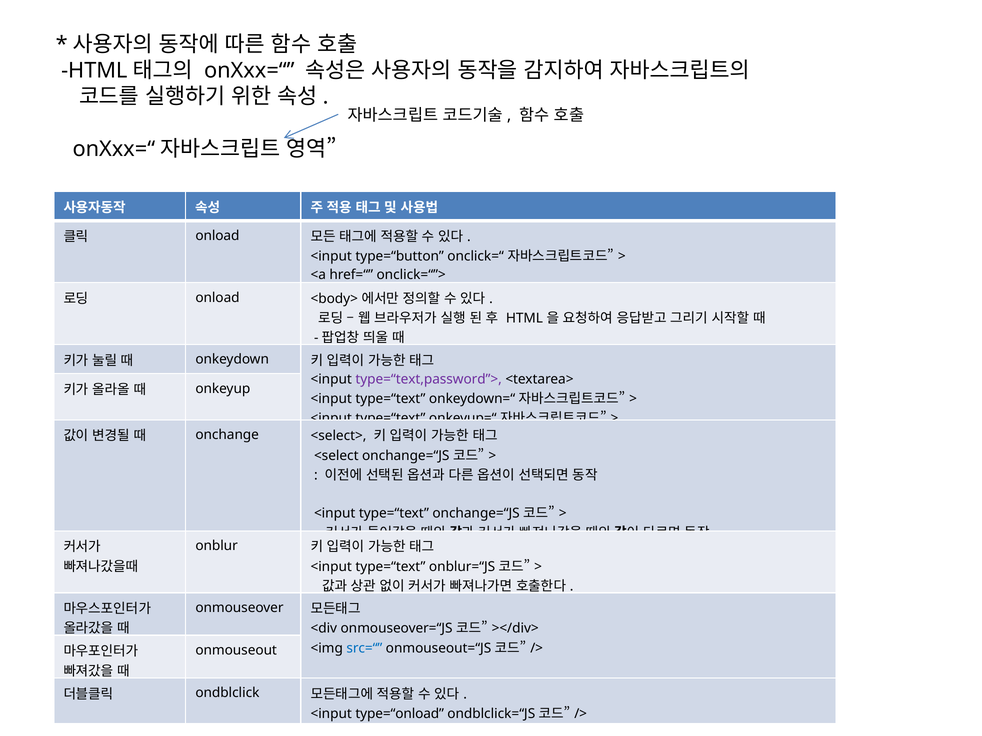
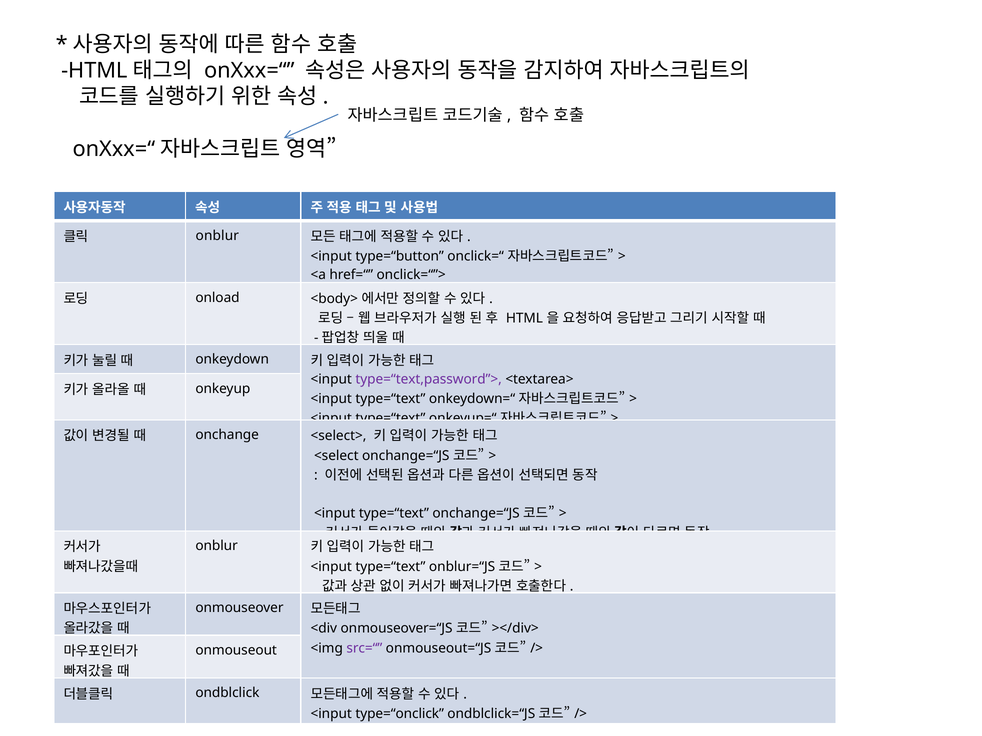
onload at (217, 236): onload -> onblur
src=“ colour: blue -> purple
type=“onload: type=“onload -> type=“onclick
